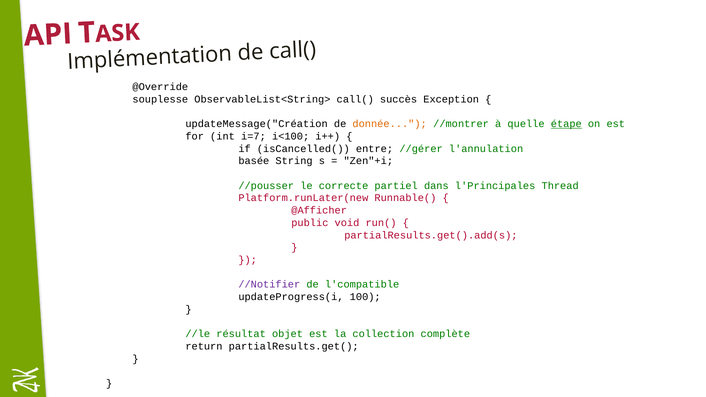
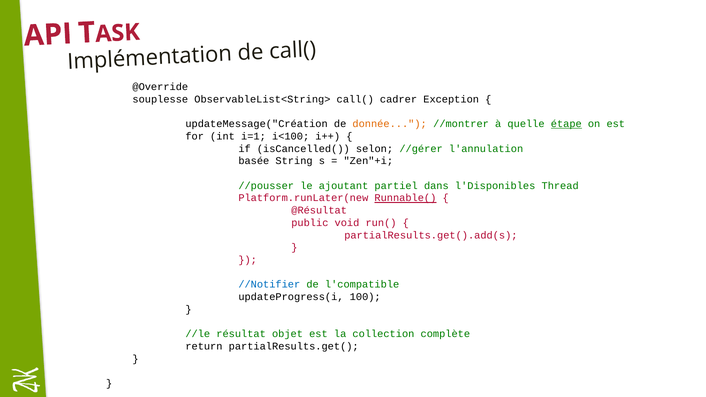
succès: succès -> cadrer
i=7: i=7 -> i=1
entre: entre -> selon
correcte: correcte -> ajoutant
l'Principales: l'Principales -> l'Disponibles
Runnable( underline: none -> present
@Afficher: @Afficher -> @Résultat
//Notifier colour: purple -> blue
